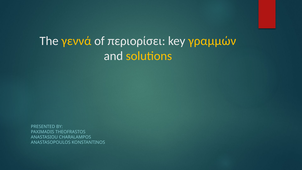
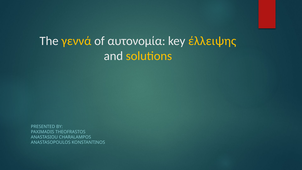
περιορίσει: περιορίσει -> αυτονομία
γραμμών: γραμμών -> έλλειψης
